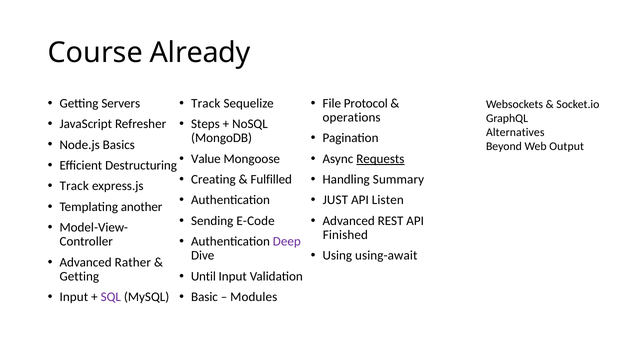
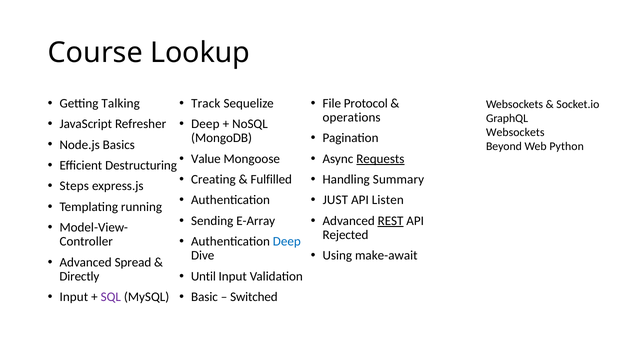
Already: Already -> Lookup
Servers: Servers -> Talking
Steps at (205, 124): Steps -> Deep
Alternatives at (515, 132): Alternatives -> Websockets
Output: Output -> Python
Track at (74, 186): Track -> Steps
another: another -> running
E-Code: E-Code -> E-Array
REST underline: none -> present
Finished: Finished -> Rejected
Deep at (287, 241) colour: purple -> blue
using-await: using-await -> make-await
Rather: Rather -> Spread
Getting at (79, 276): Getting -> Directly
Modules: Modules -> Switched
